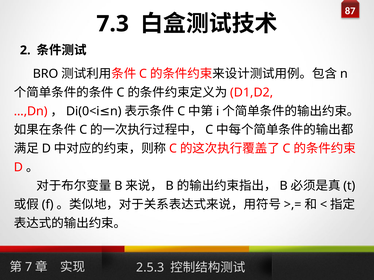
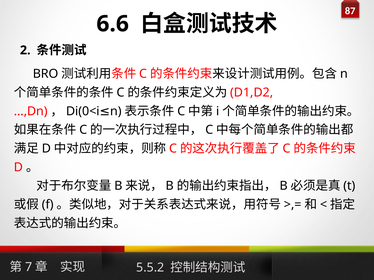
7.3: 7.3 -> 6.6
2.5.3: 2.5.3 -> 5.5.2
